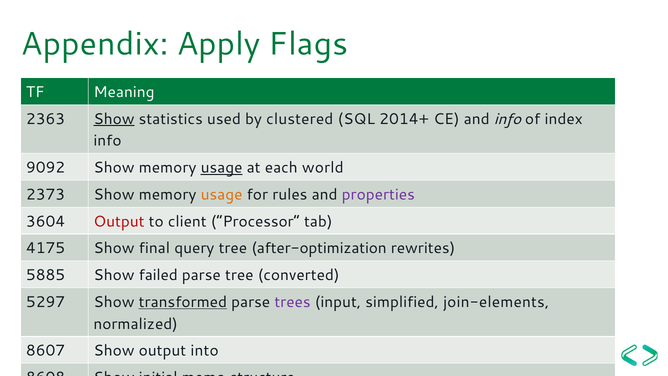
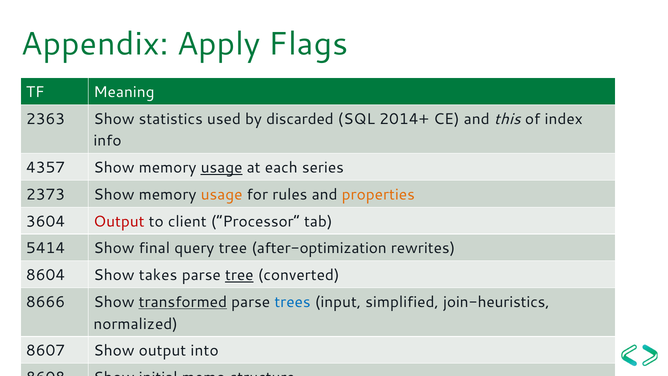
Show at (114, 119) underline: present -> none
clustered: clustered -> discarded
and info: info -> this
9092: 9092 -> 4357
world: world -> series
properties colour: purple -> orange
4175: 4175 -> 5414
5885: 5885 -> 8604
failed: failed -> takes
tree at (239, 275) underline: none -> present
5297: 5297 -> 8666
trees colour: purple -> blue
join-elements: join-elements -> join-heuristics
